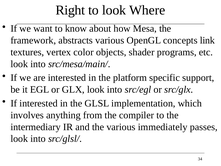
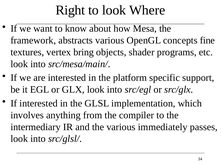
link: link -> fine
color: color -> bring
